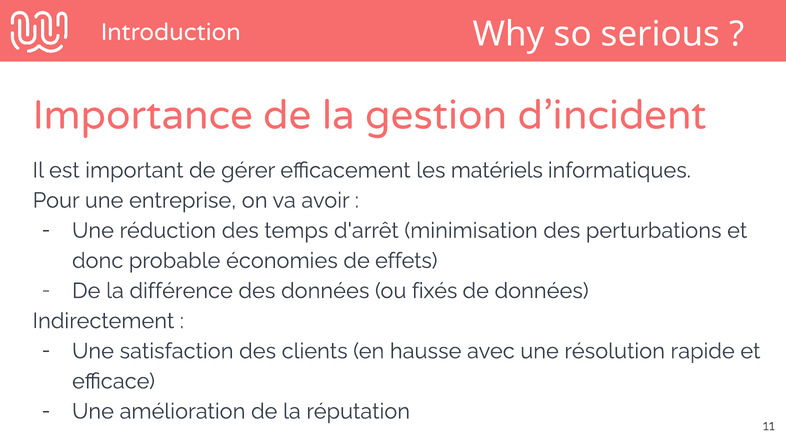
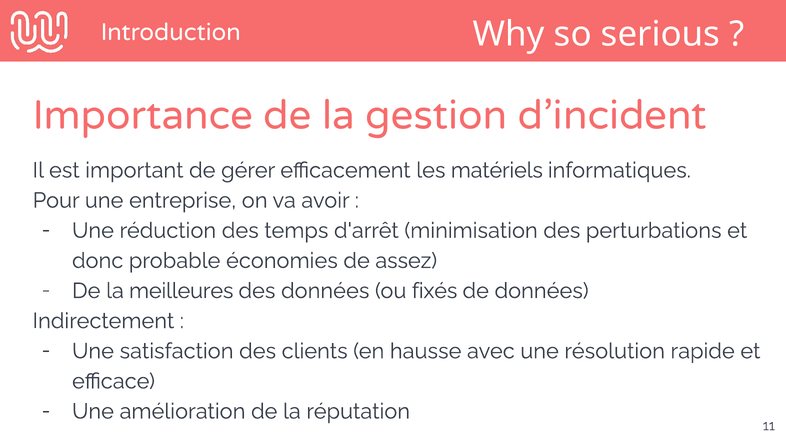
effets: effets -> assez
différence: différence -> meilleures
